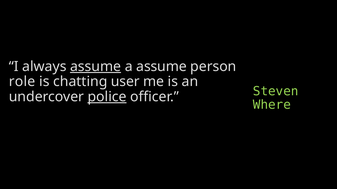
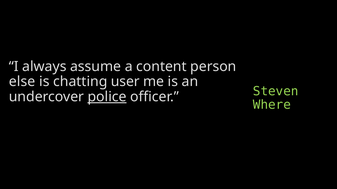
assume at (96, 67) underline: present -> none
a assume: assume -> content
role: role -> else
